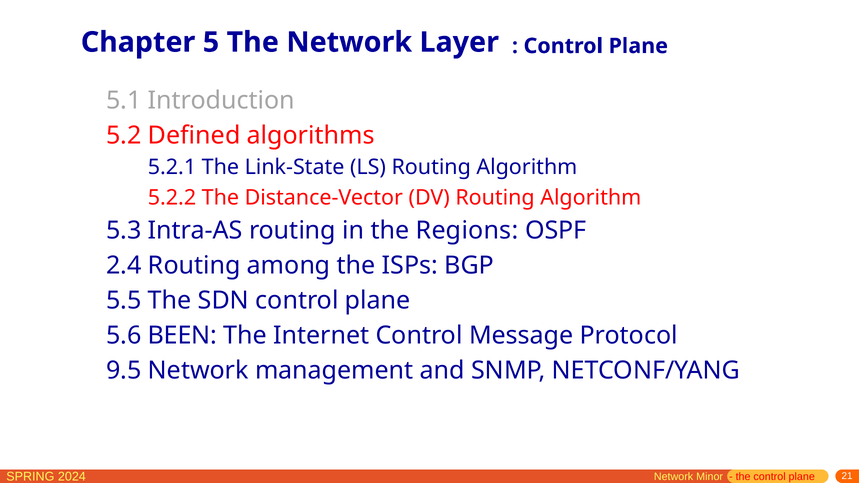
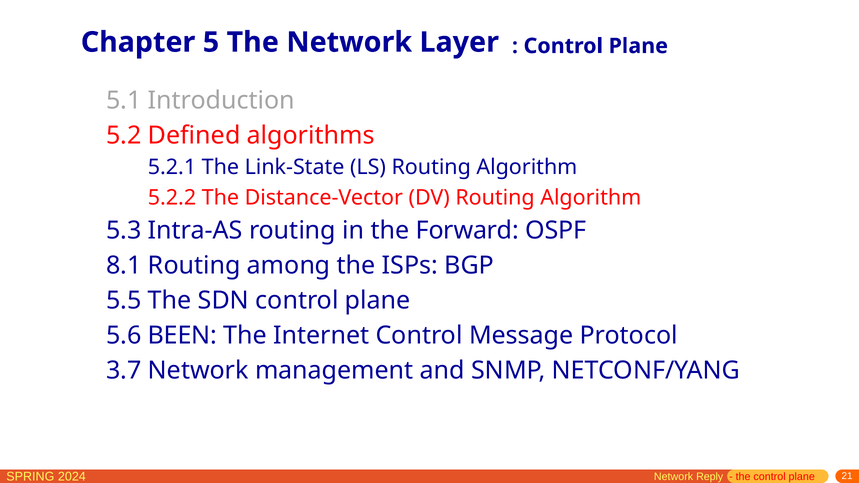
Regions: Regions -> Forward
2.4: 2.4 -> 8.1
9.5: 9.5 -> 3.7
Minor: Minor -> Reply
